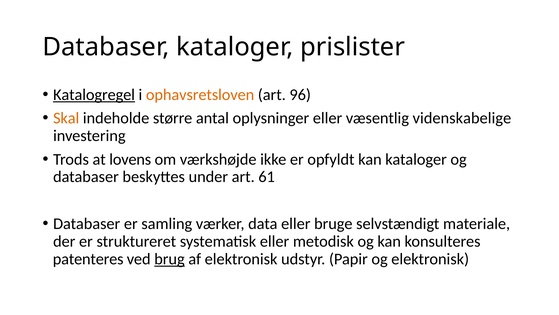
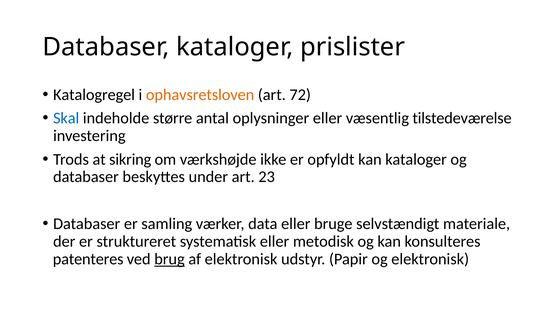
Katalogregel underline: present -> none
96: 96 -> 72
Skal colour: orange -> blue
videnskabelige: videnskabelige -> tilstedeværelse
lovens: lovens -> sikring
61: 61 -> 23
